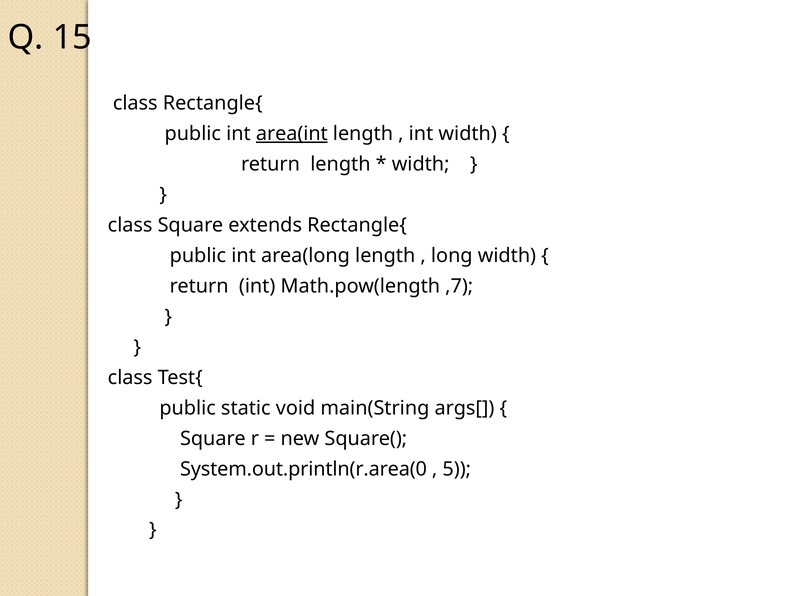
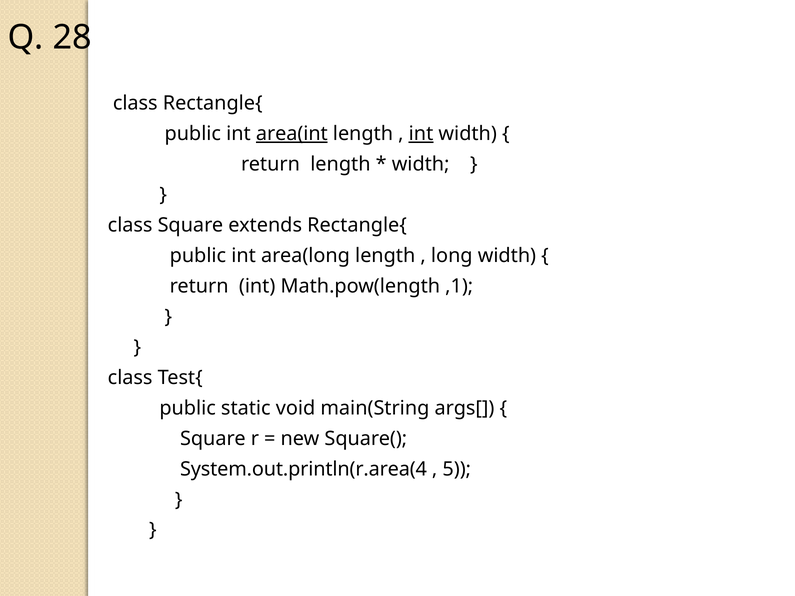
15: 15 -> 28
int at (421, 134) underline: none -> present
,7: ,7 -> ,1
System.out.println(r.area(0: System.out.println(r.area(0 -> System.out.println(r.area(4
